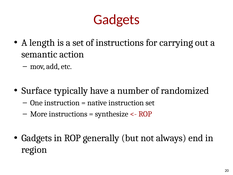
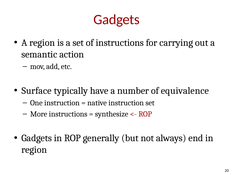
A length: length -> region
randomized: randomized -> equivalence
